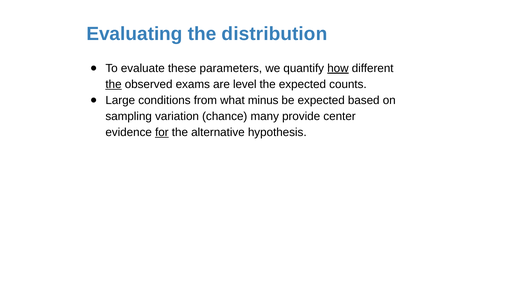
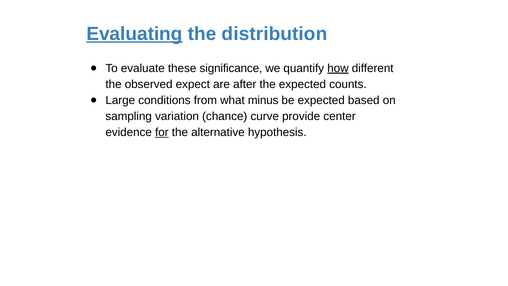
Evaluating underline: none -> present
parameters: parameters -> significance
the at (113, 84) underline: present -> none
exams: exams -> expect
level: level -> after
many: many -> curve
